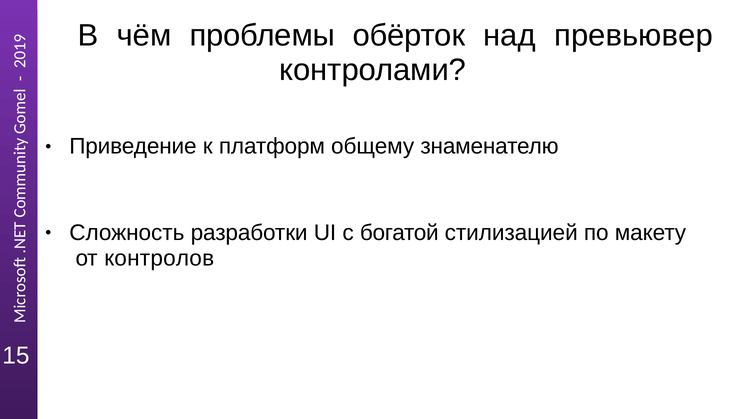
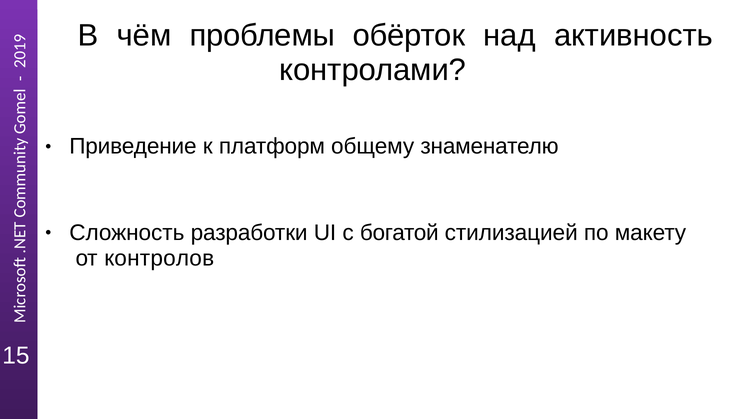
превьювер: превьювер -> активность
